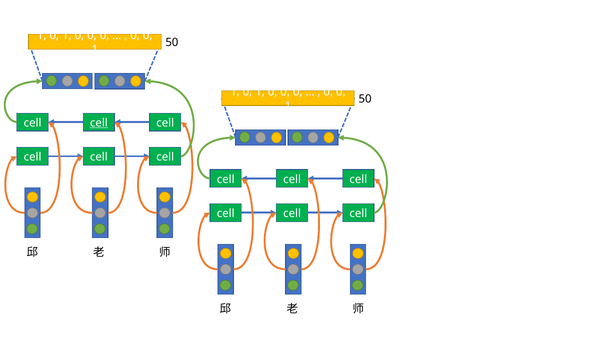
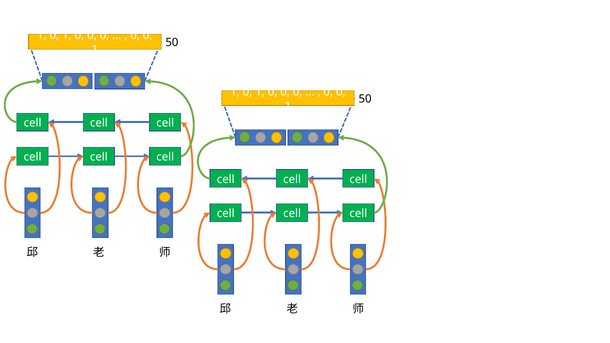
cell at (99, 123) underline: present -> none
